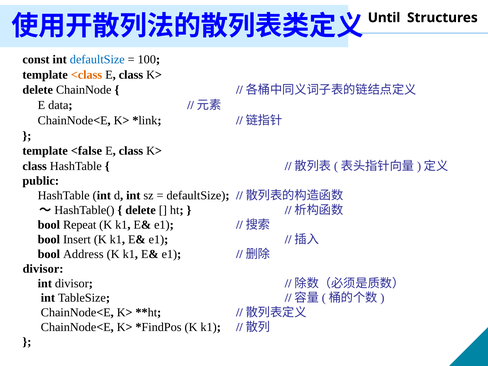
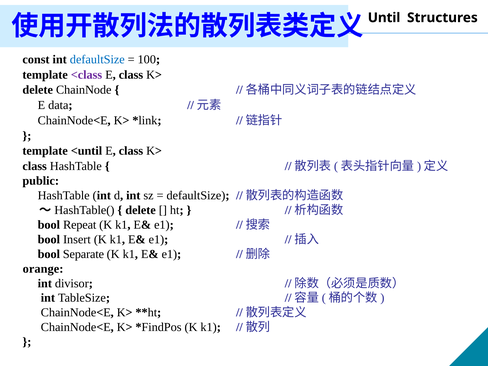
<class colour: orange -> purple
<false: <false -> <until
Address: Address -> Separate
divisor at (43, 269): divisor -> orange
